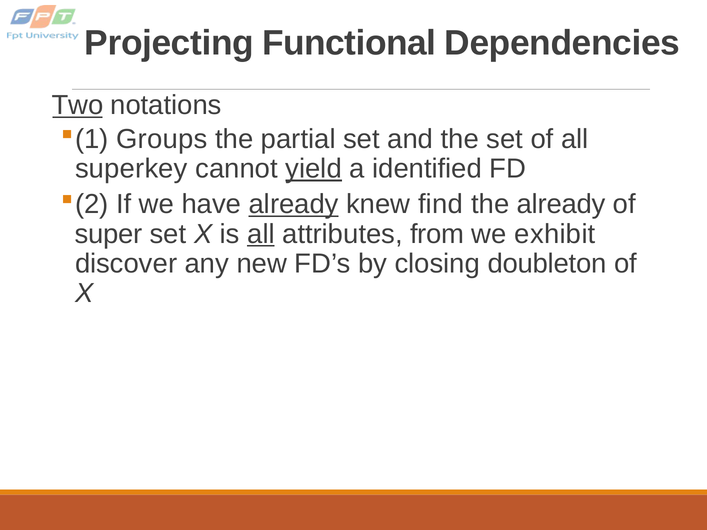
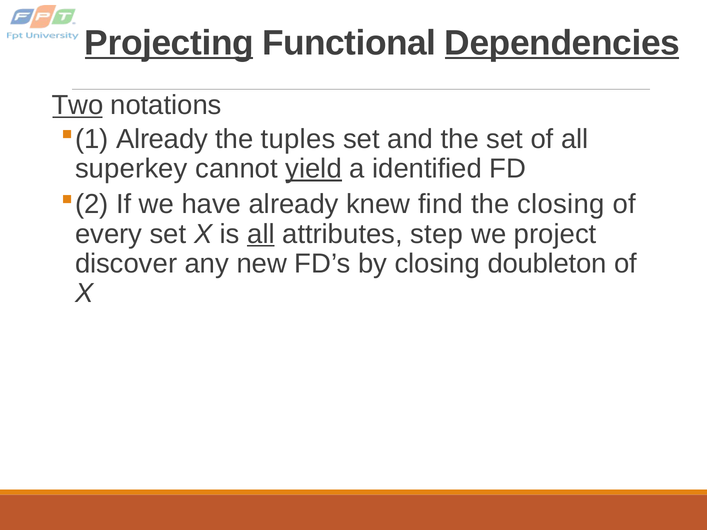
Projecting underline: none -> present
Dependencies underline: none -> present
Groups at (162, 139): Groups -> Already
partial: partial -> tuples
already at (294, 204) underline: present -> none
the already: already -> closing
super: super -> every
from: from -> step
exhibit: exhibit -> project
